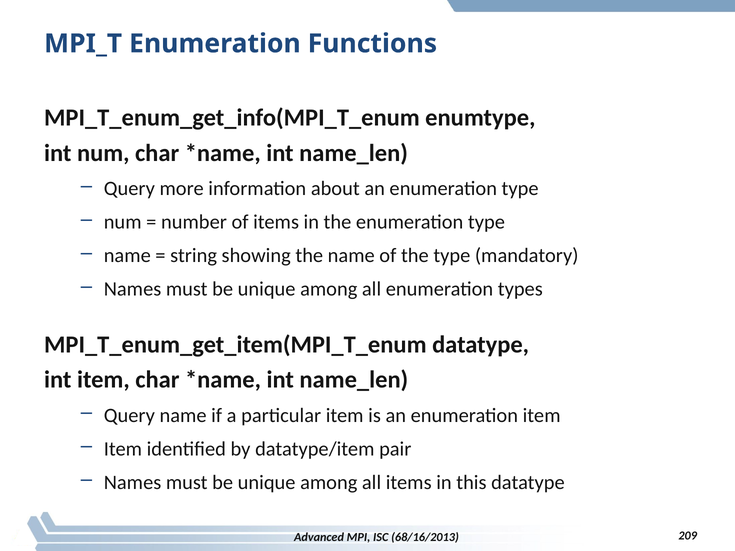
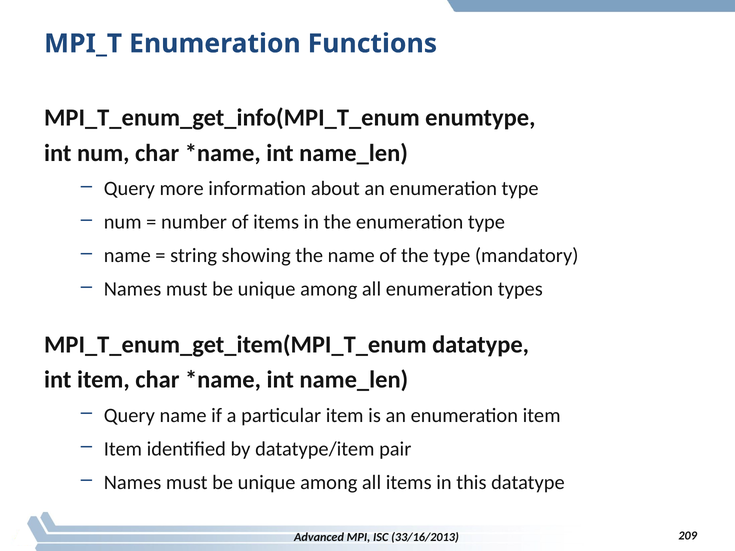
68/16/2013: 68/16/2013 -> 33/16/2013
